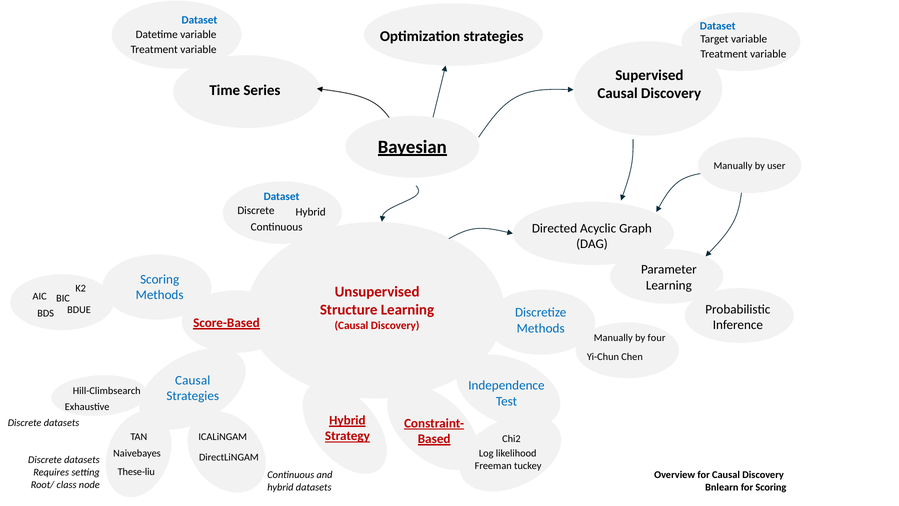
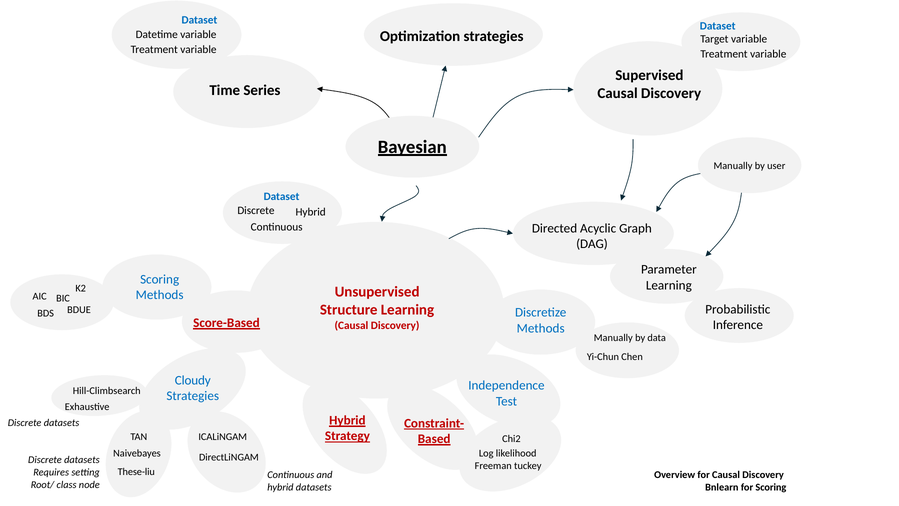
four: four -> data
Causal at (193, 380): Causal -> Cloudy
